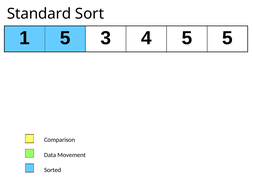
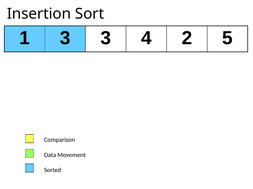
Standard: Standard -> Insertion
1 5: 5 -> 3
4 5: 5 -> 2
